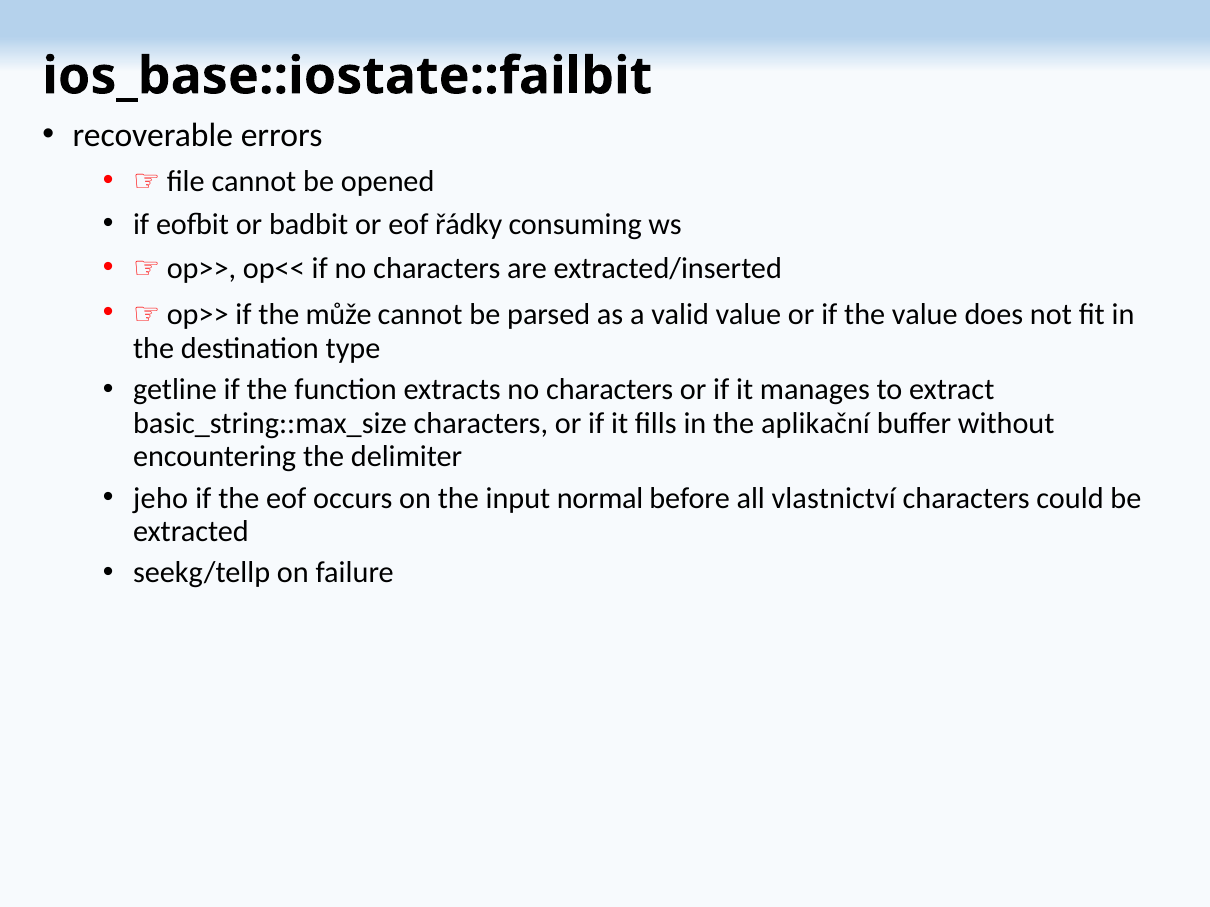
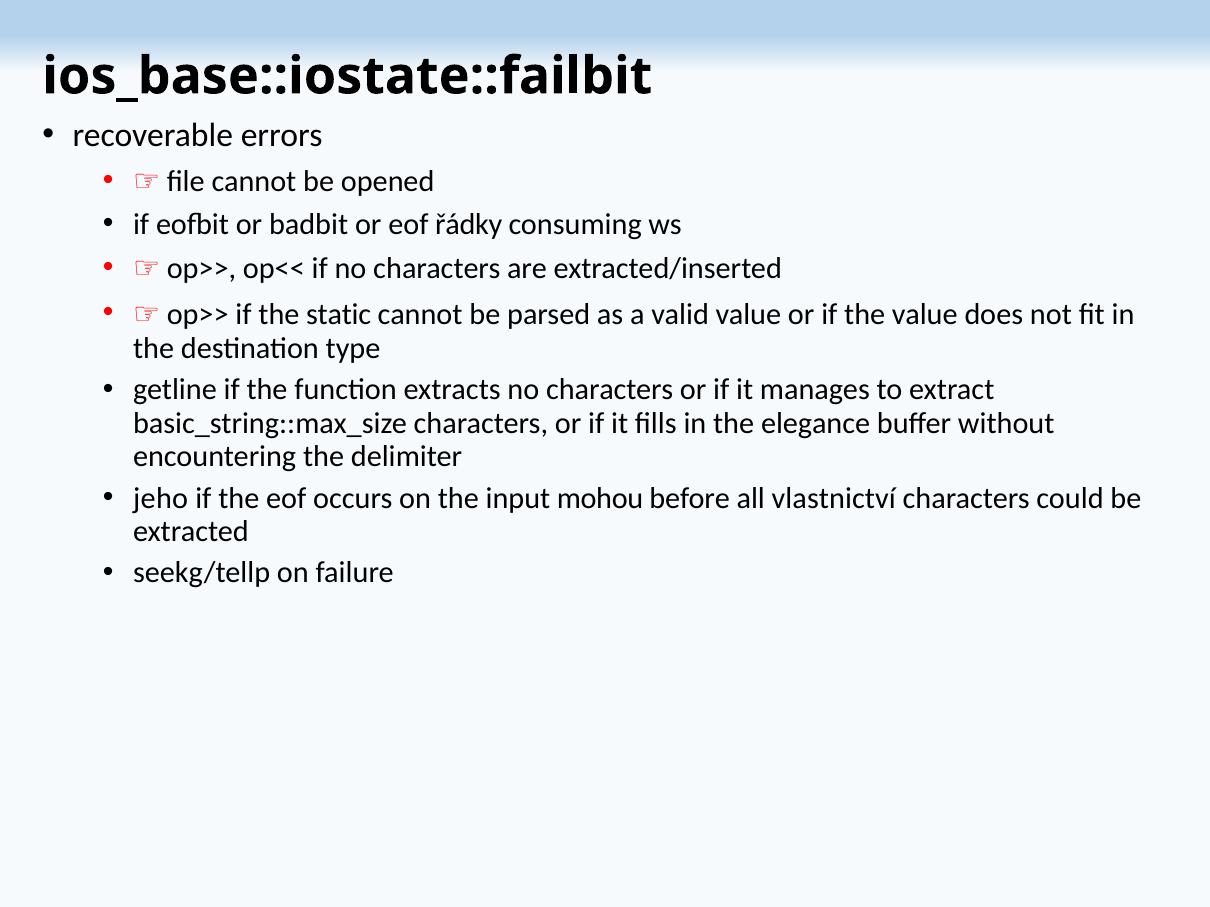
může: může -> static
aplikační: aplikační -> elegance
normal: normal -> mohou
